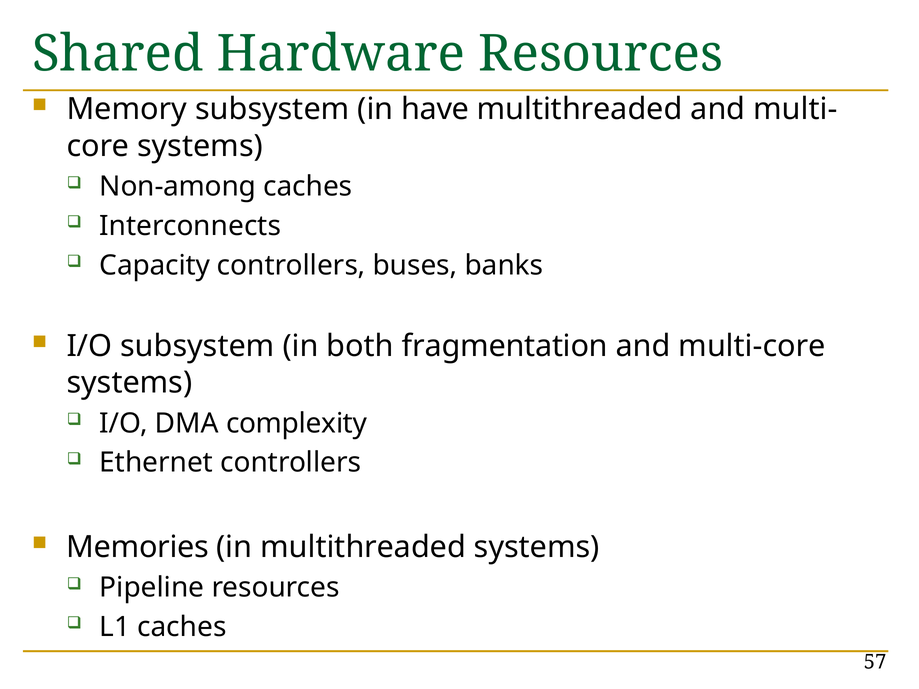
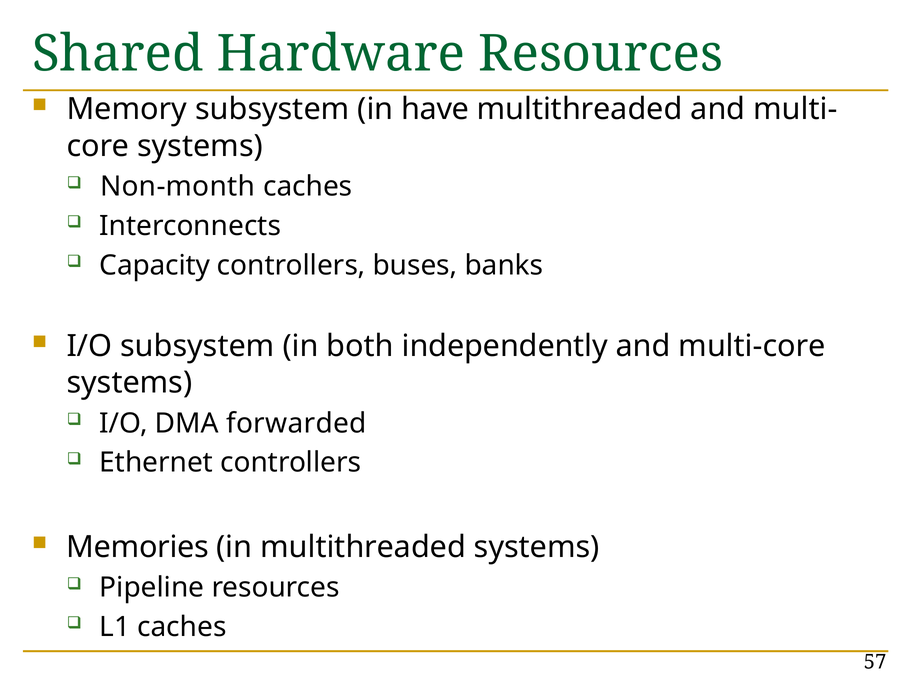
Non-among: Non-among -> Non-month
fragmentation: fragmentation -> independently
complexity: complexity -> forwarded
